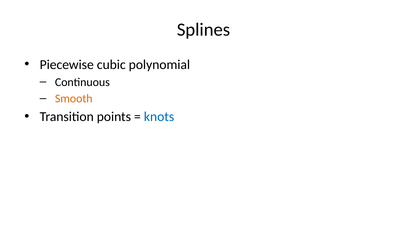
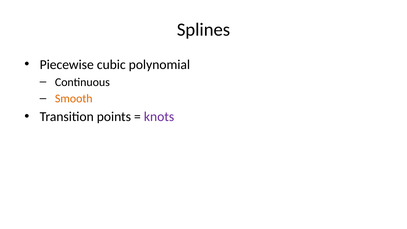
knots colour: blue -> purple
